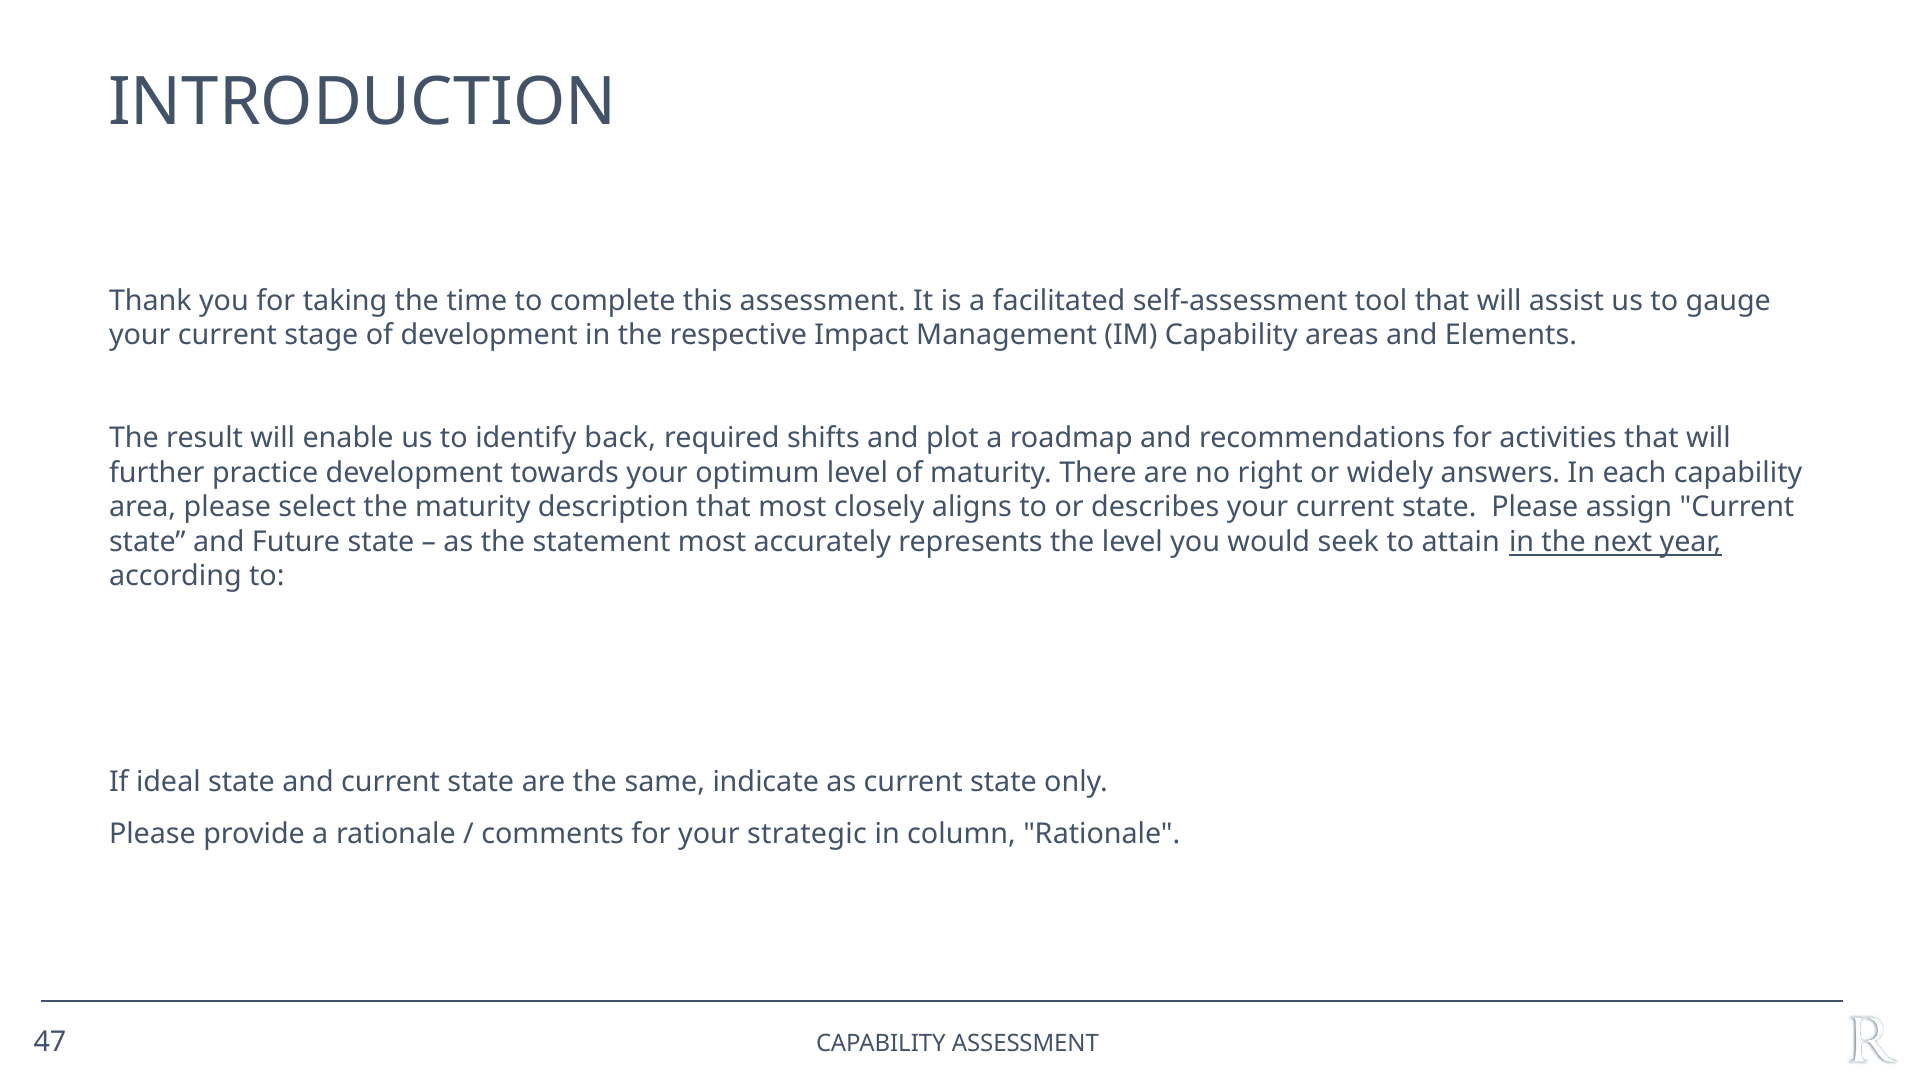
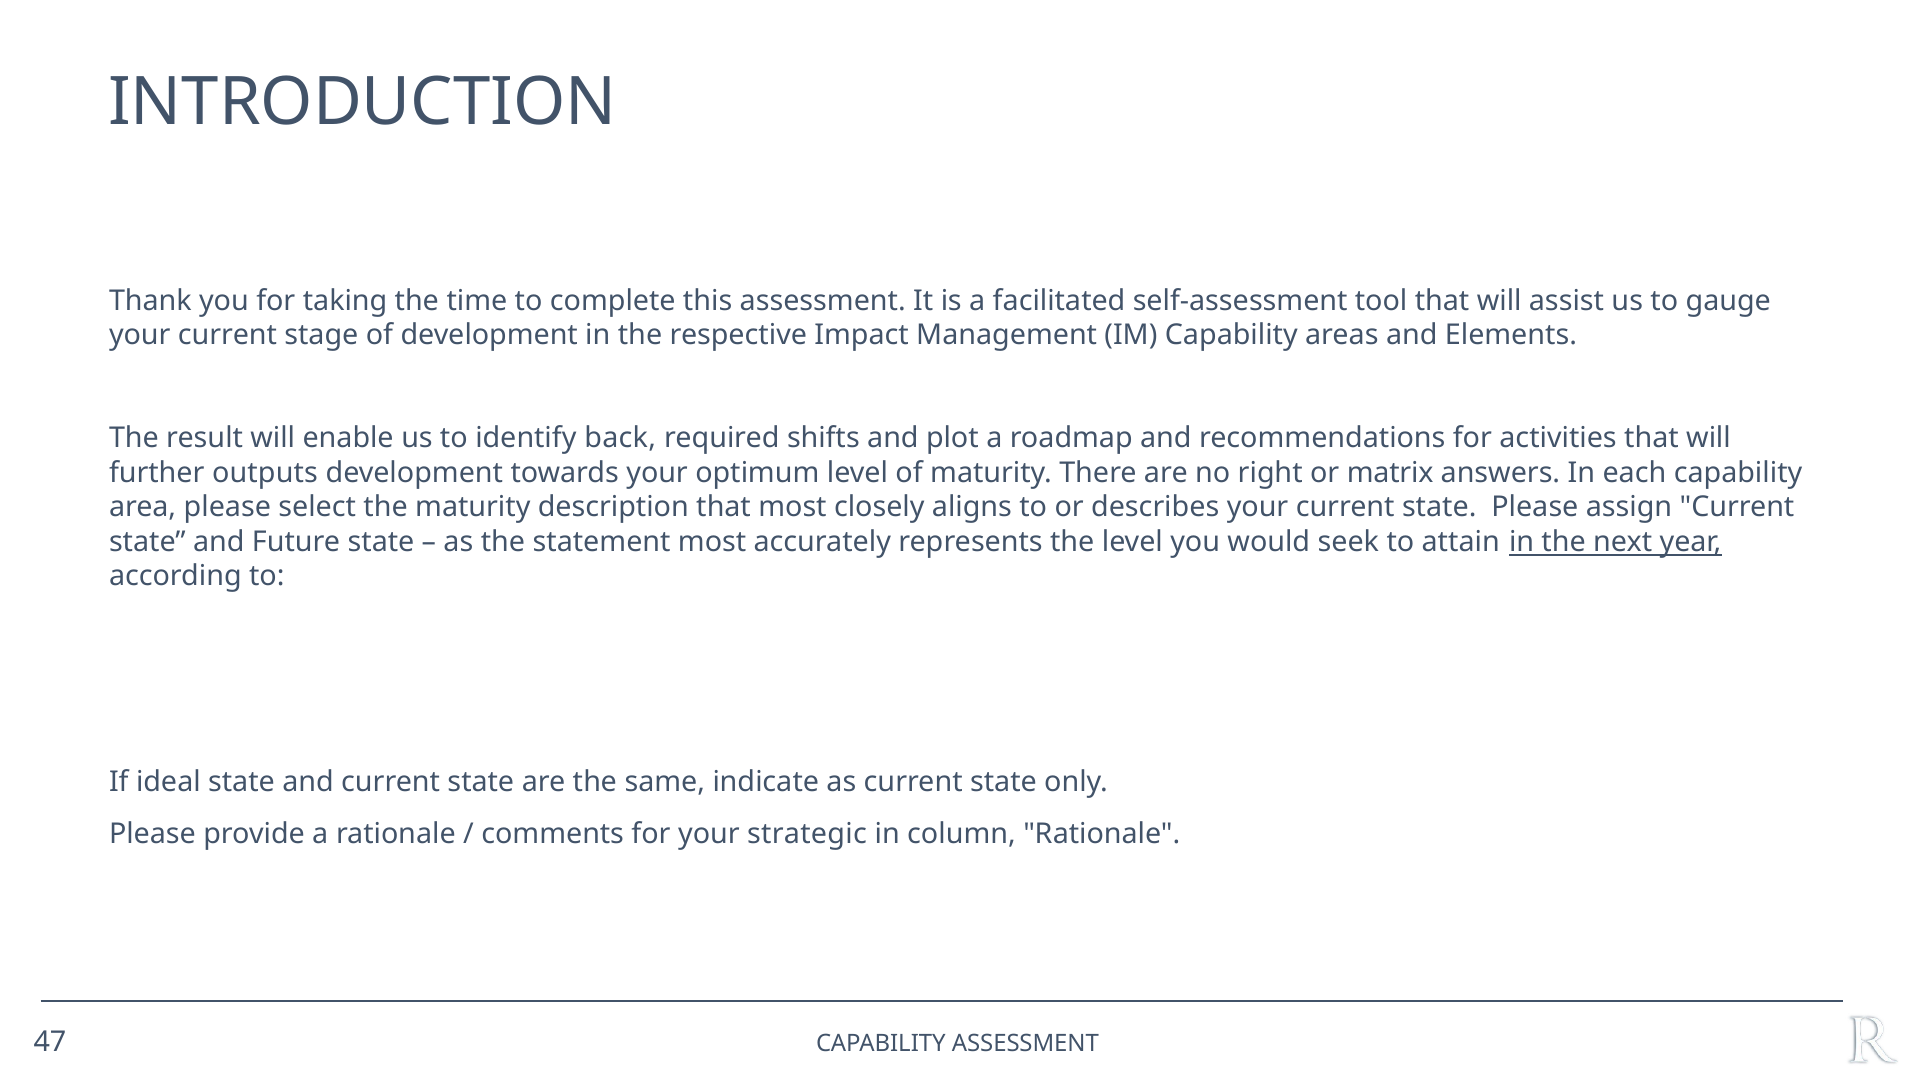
practice: practice -> outputs
widely: widely -> matrix
